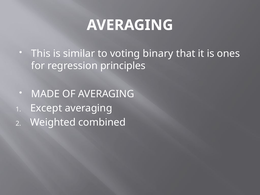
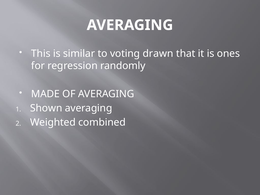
binary: binary -> drawn
principles: principles -> randomly
Except: Except -> Shown
